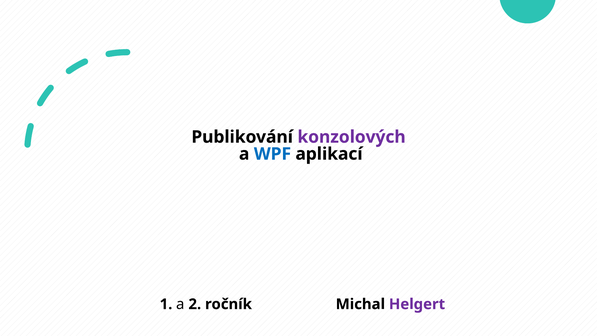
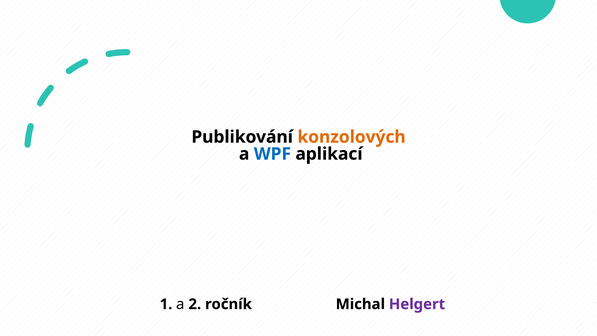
konzolových colour: purple -> orange
